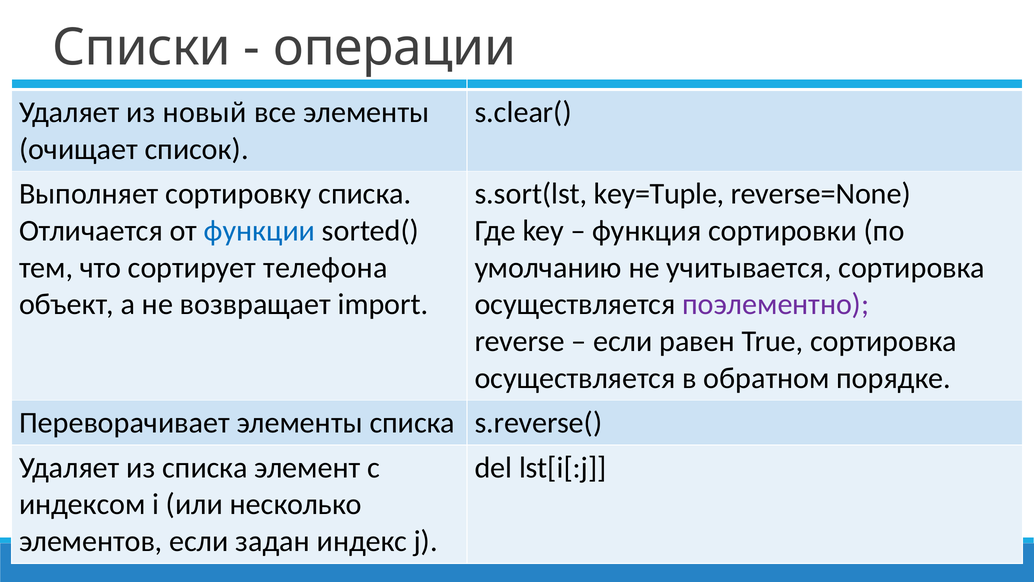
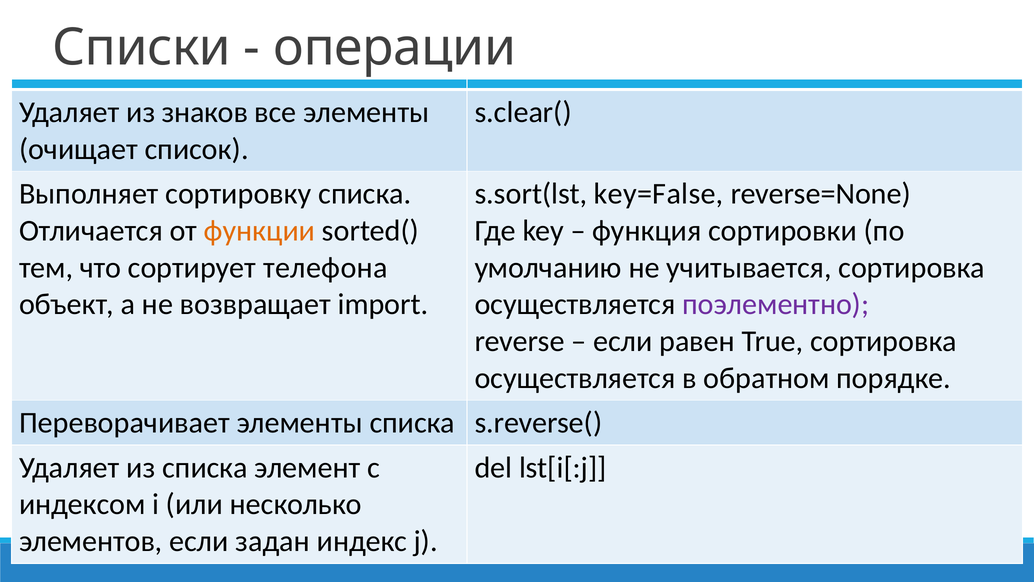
новый: новый -> знаков
key=Tuple: key=Tuple -> key=False
функции colour: blue -> orange
